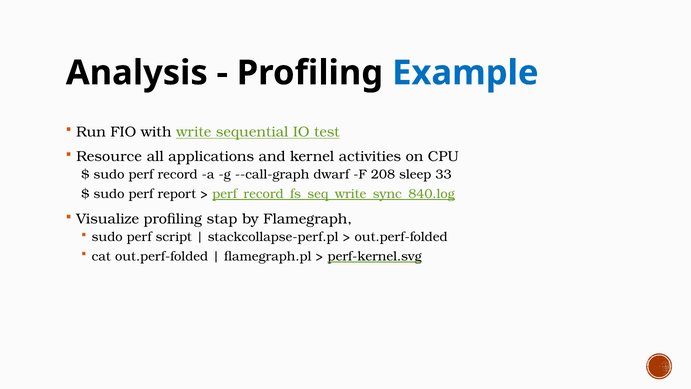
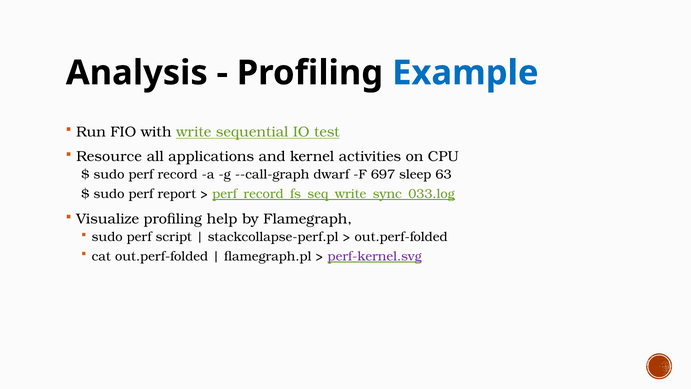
208: 208 -> 697
33: 33 -> 63
perf_record_fs_seq_write_sync_840.log: perf_record_fs_seq_write_sync_840.log -> perf_record_fs_seq_write_sync_033.log
stap: stap -> help
perf-kernel.svg colour: black -> purple
